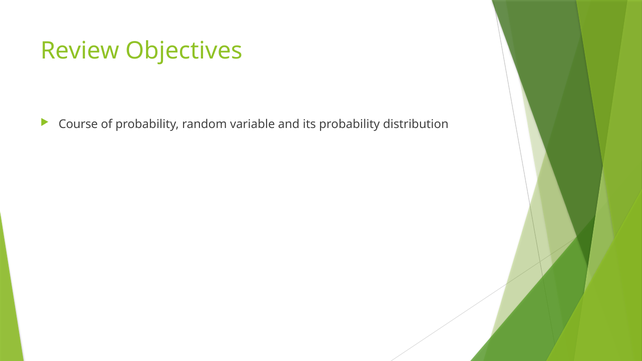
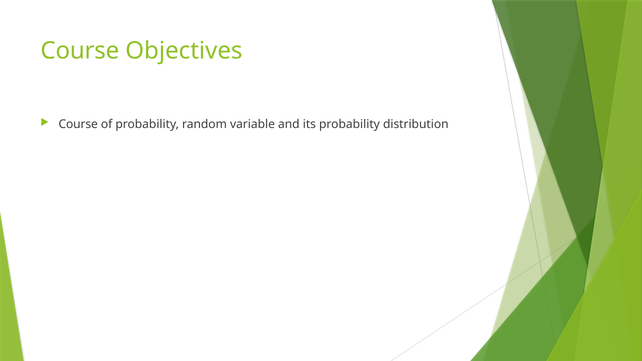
Review at (80, 51): Review -> Course
